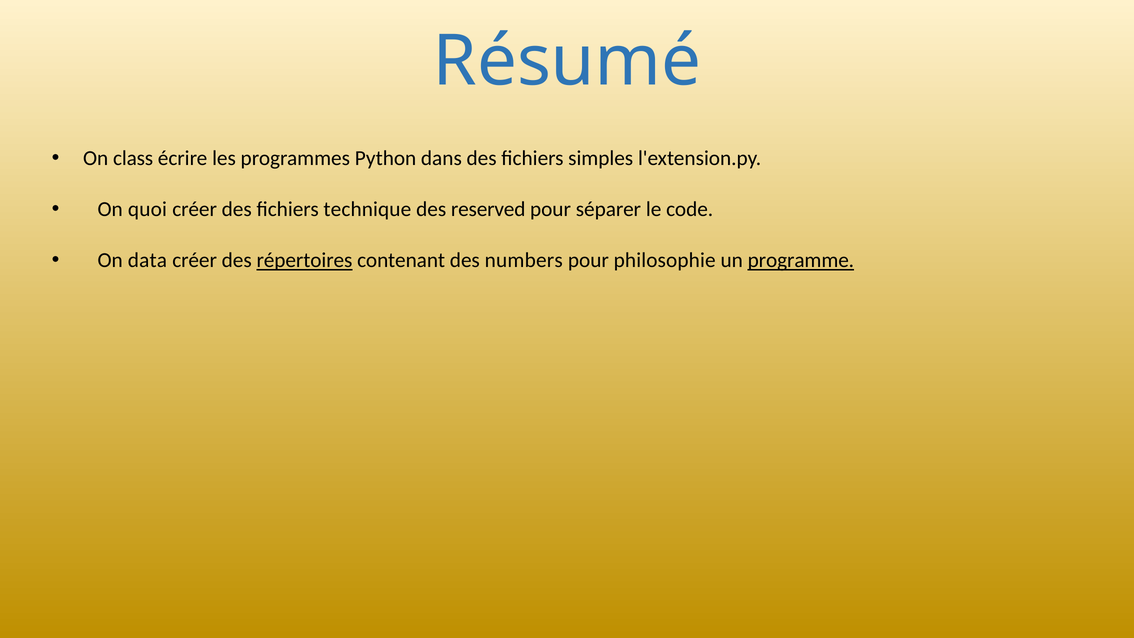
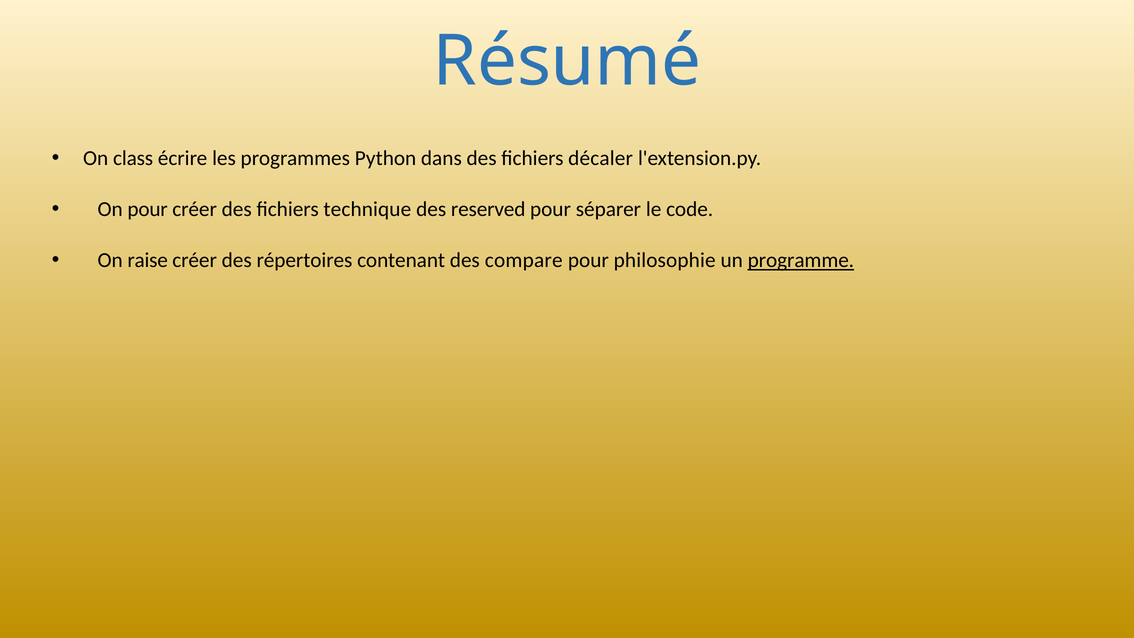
simples: simples -> décaler
On quoi: quoi -> pour
data: data -> raise
répertoires underline: present -> none
numbers: numbers -> compare
